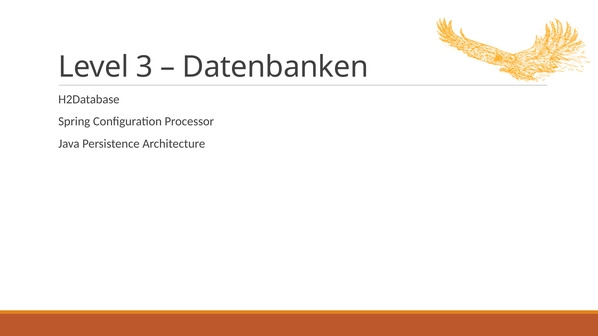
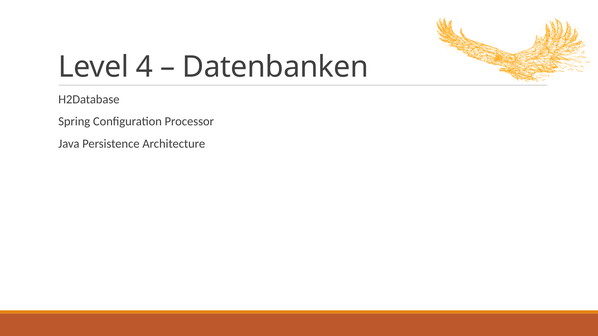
3: 3 -> 4
